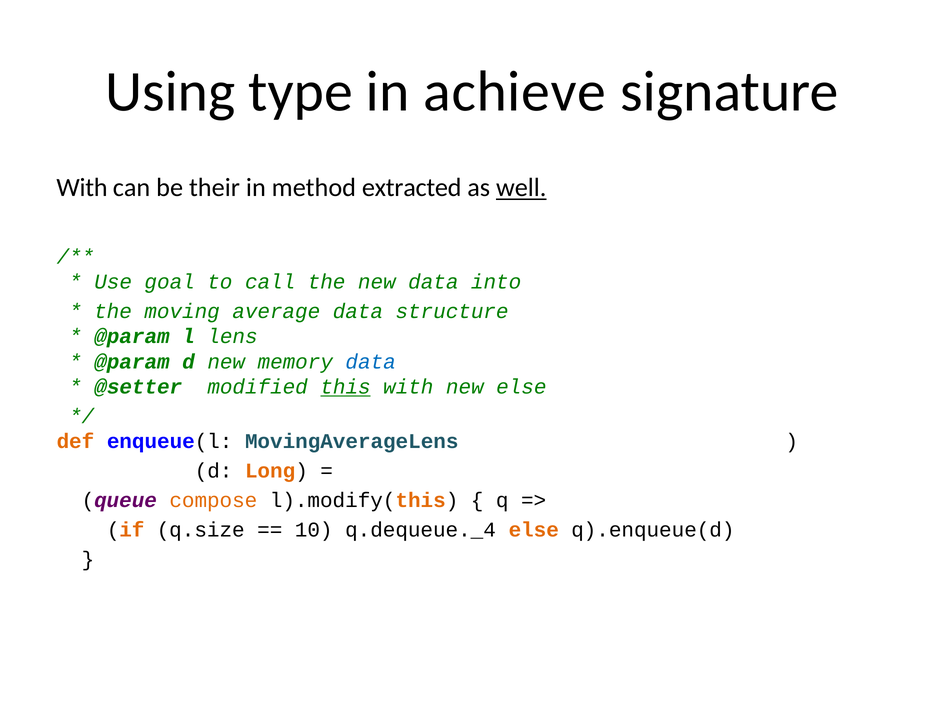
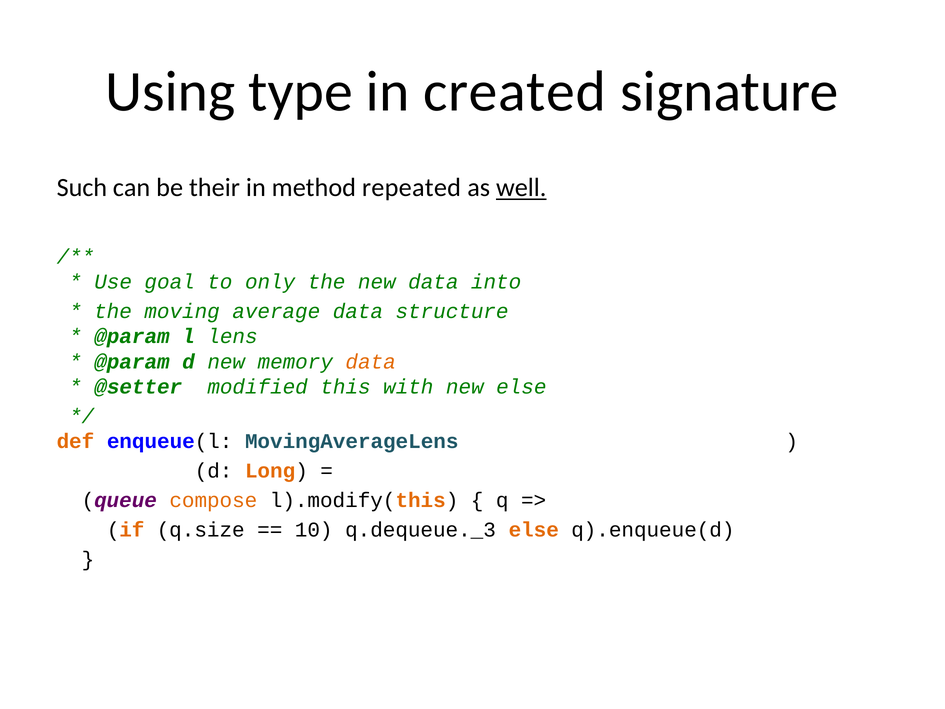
achieve: achieve -> created
With at (82, 188): With -> Such
extracted: extracted -> repeated
call: call -> only
data at (371, 362) colour: blue -> orange
this underline: present -> none
q.dequeue._4: q.dequeue._4 -> q.dequeue._3
